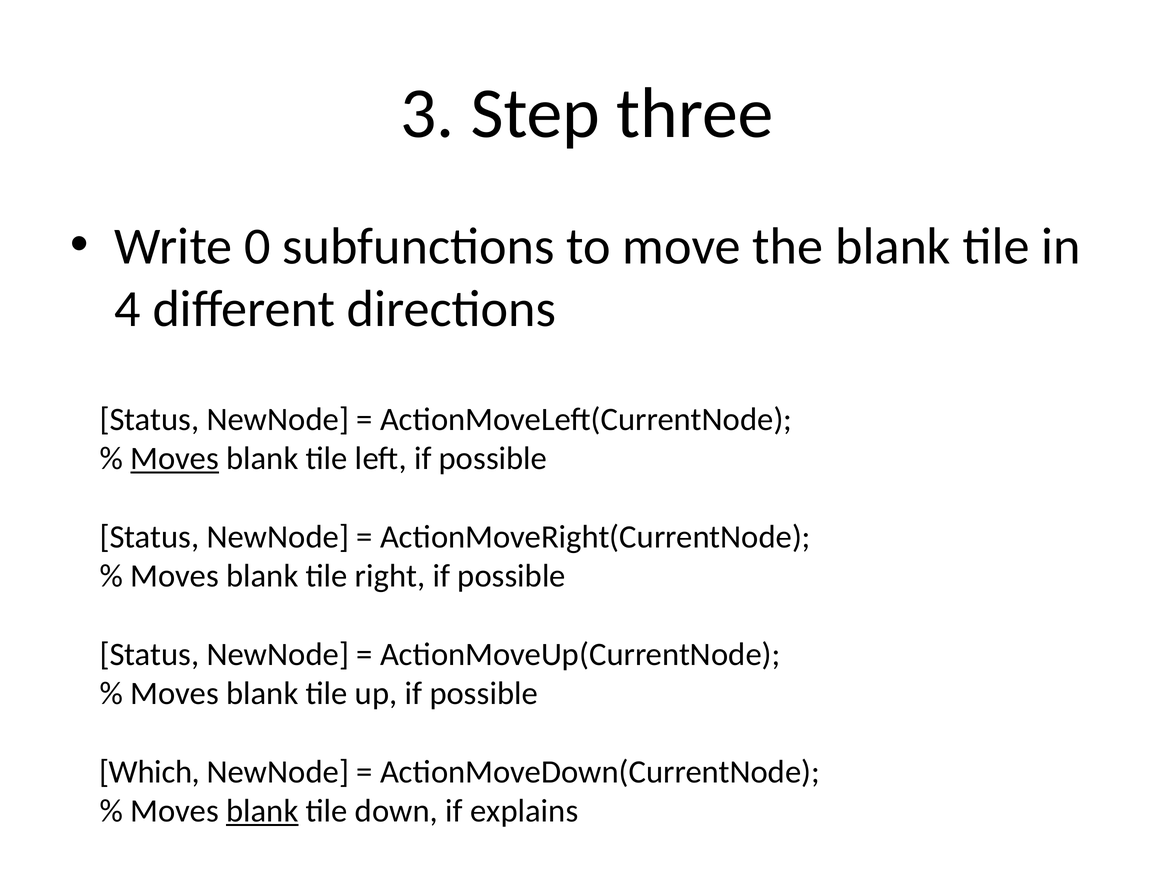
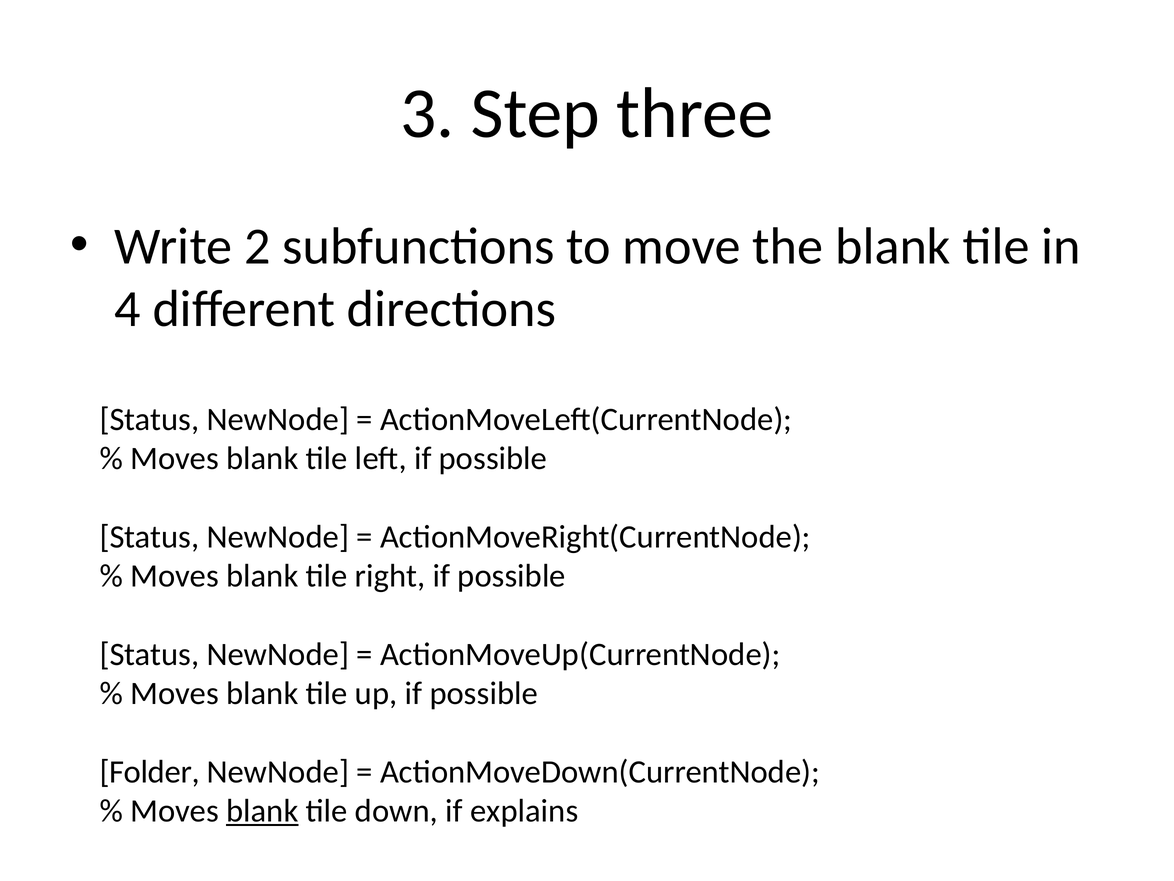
0: 0 -> 2
Moves at (175, 458) underline: present -> none
Which: Which -> Folder
